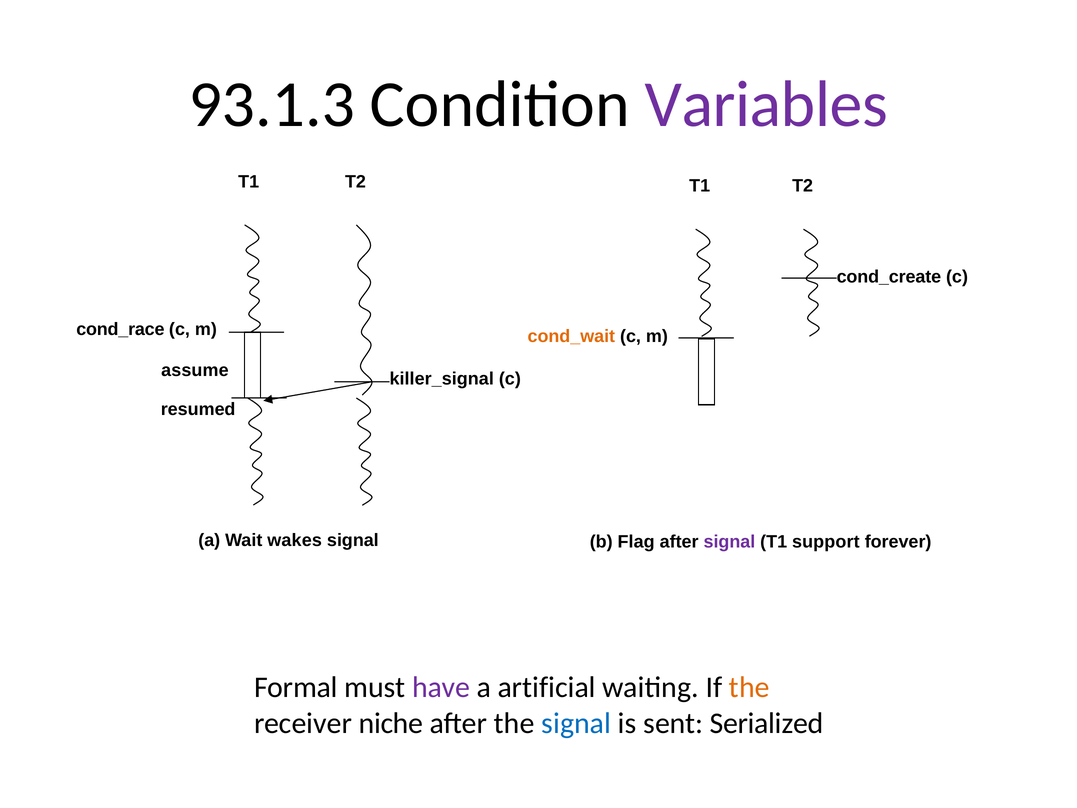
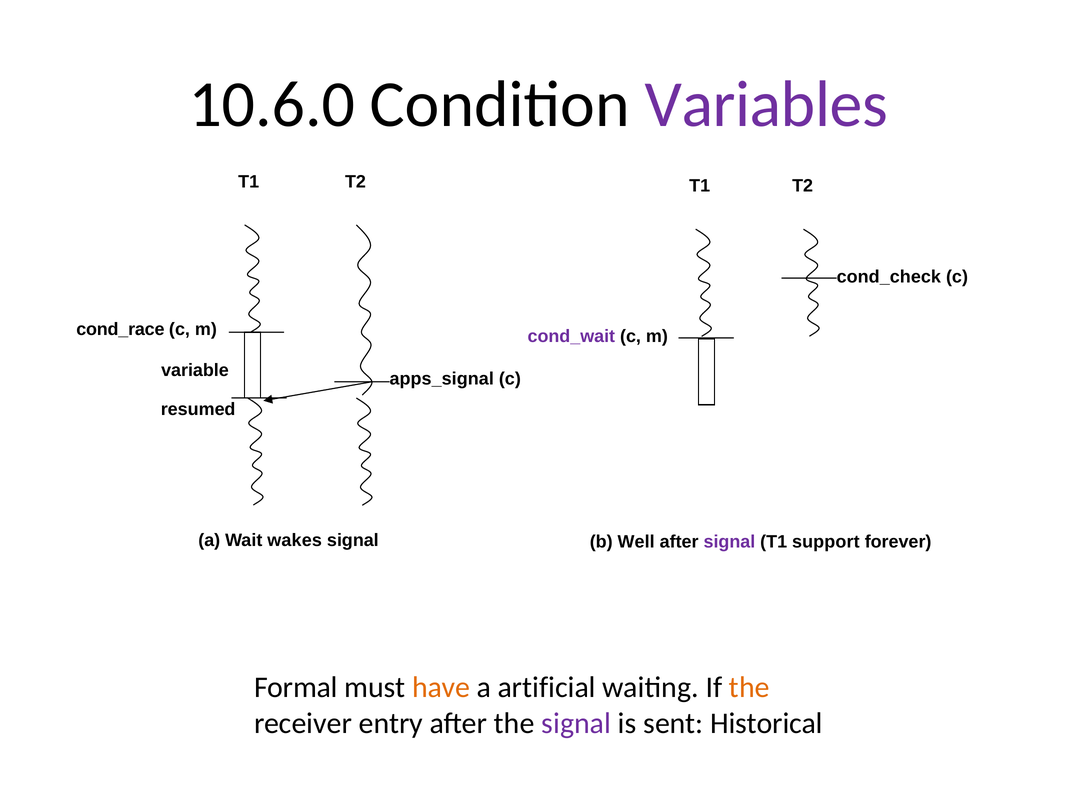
93.1.3: 93.1.3 -> 10.6.0
cond_create: cond_create -> cond_check
cond_wait colour: orange -> purple
assume: assume -> variable
killer_signal: killer_signal -> apps_signal
Flag: Flag -> Well
have colour: purple -> orange
niche: niche -> entry
signal at (576, 723) colour: blue -> purple
Serialized: Serialized -> Historical
